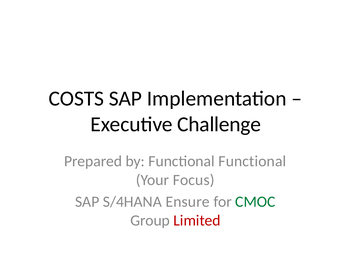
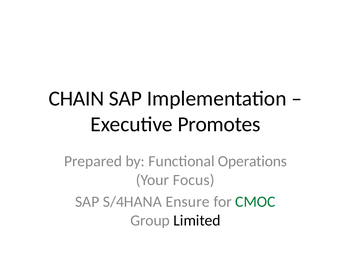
COSTS: COSTS -> CHAIN
Challenge: Challenge -> Promotes
Functional Functional: Functional -> Operations
Limited colour: red -> black
